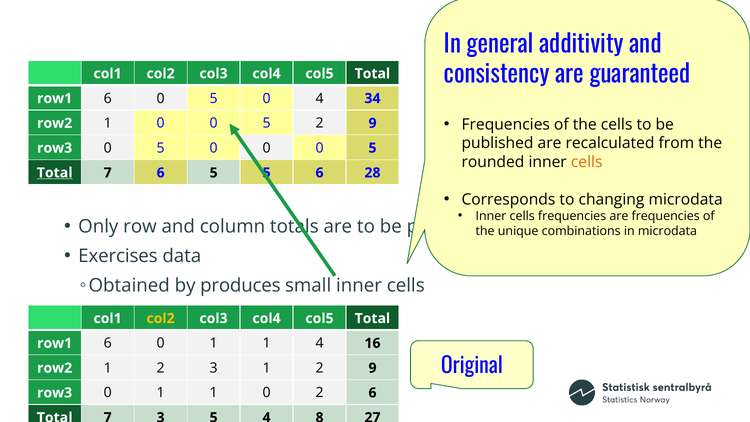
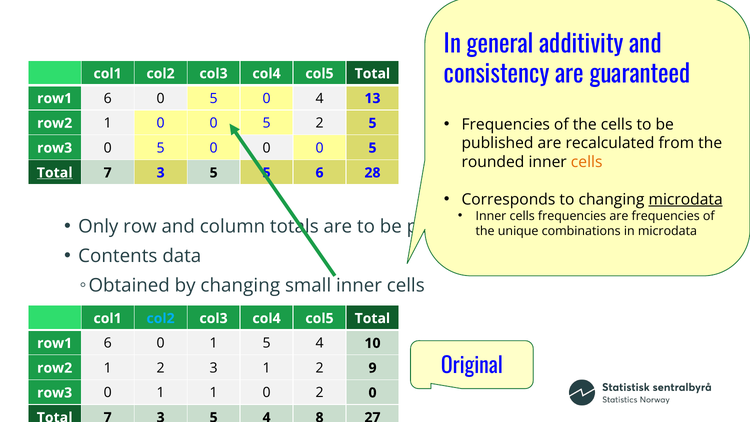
34: 34 -> 13
9 at (373, 123): 9 -> 5
6 at (161, 173): 6 -> 3
microdata at (686, 199) underline: none -> present
Exercises: Exercises -> Contents
by produces: produces -> changing
col2 at (161, 318) colour: yellow -> light blue
6 0 1 1: 1 -> 5
16: 16 -> 10
2 6: 6 -> 0
